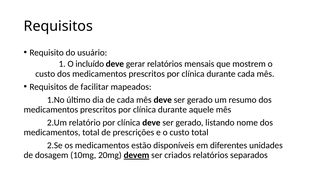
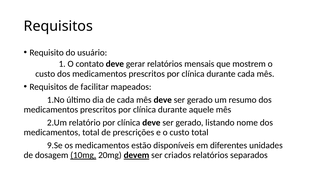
incluído: incluído -> contato
2.Se: 2.Se -> 9.Se
10mg underline: none -> present
